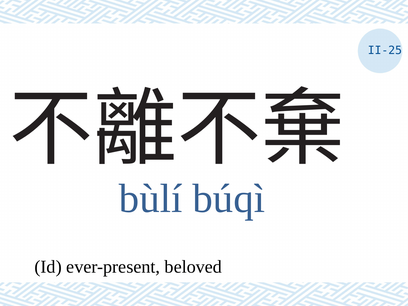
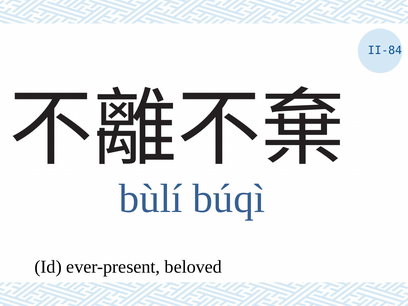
II-25: II-25 -> II-84
